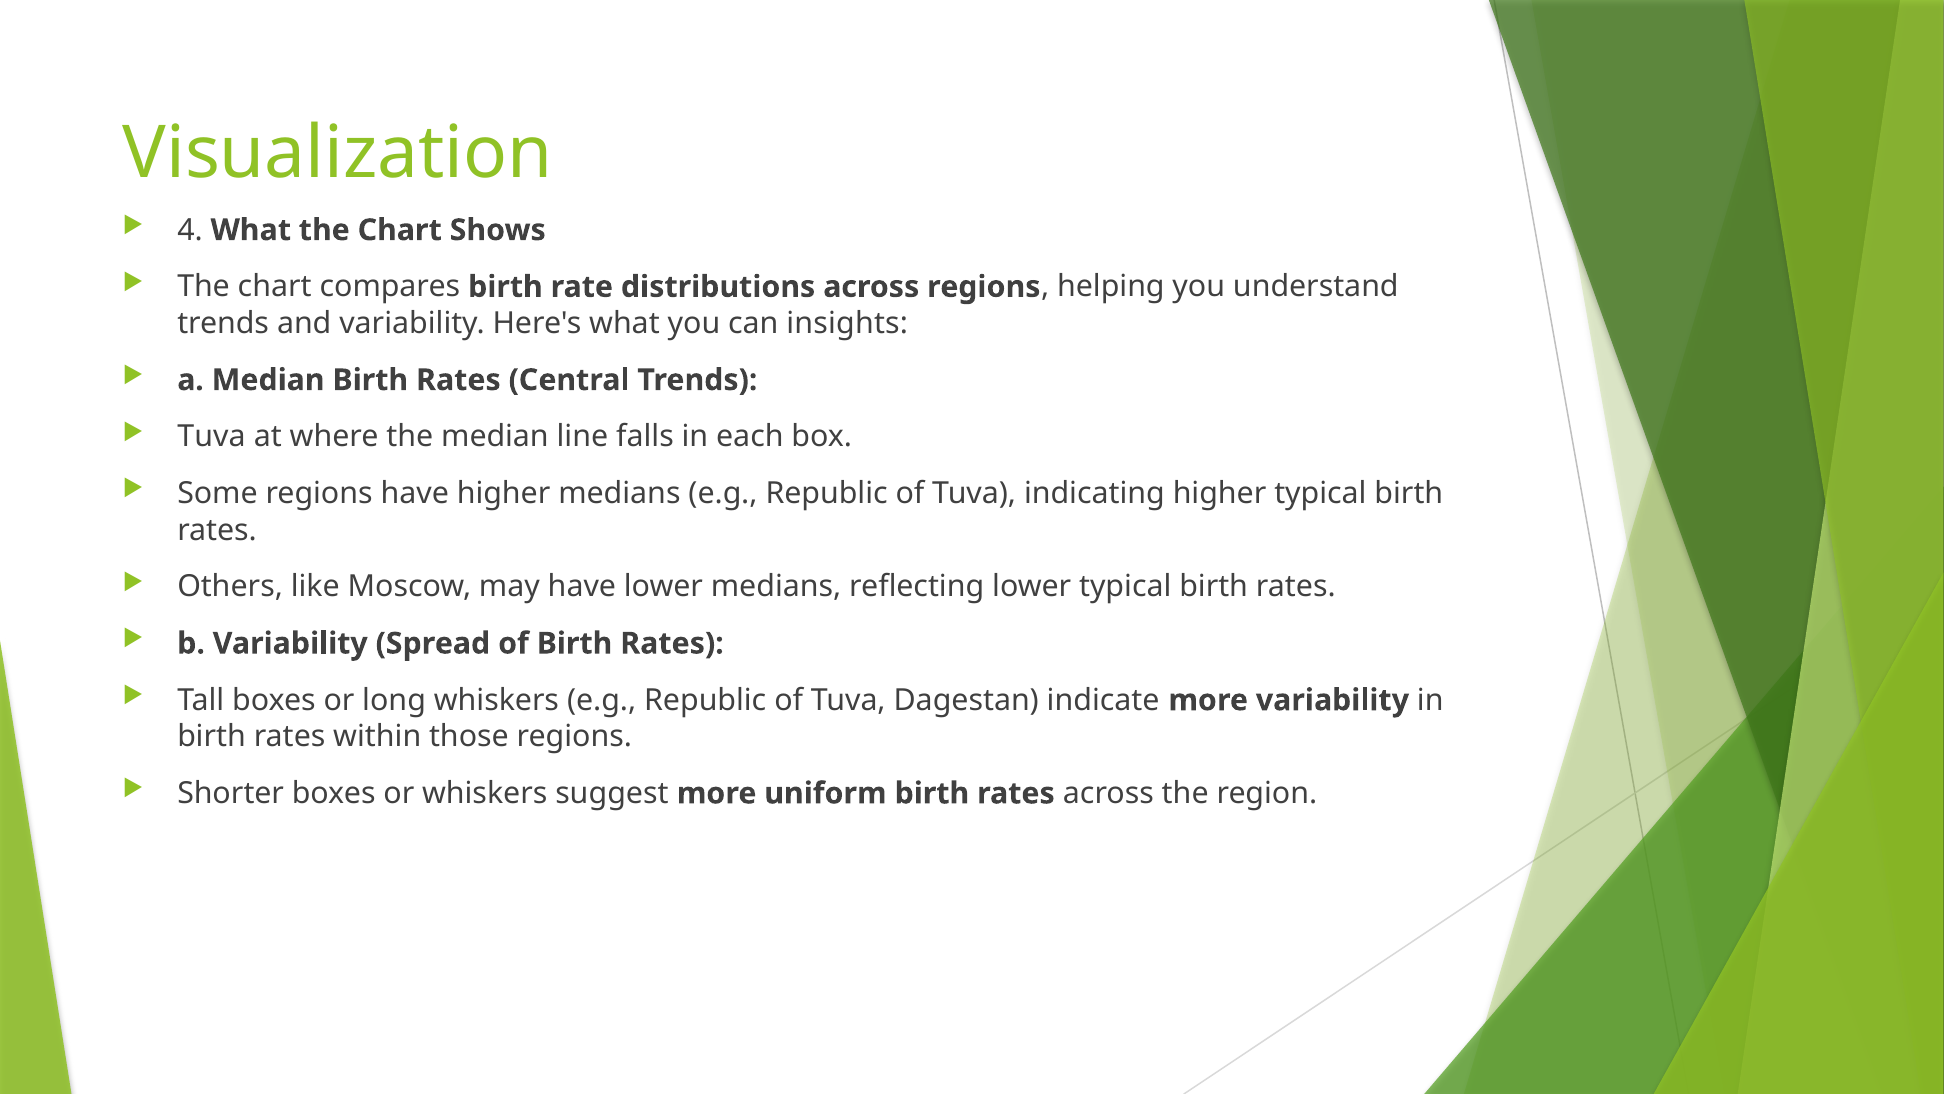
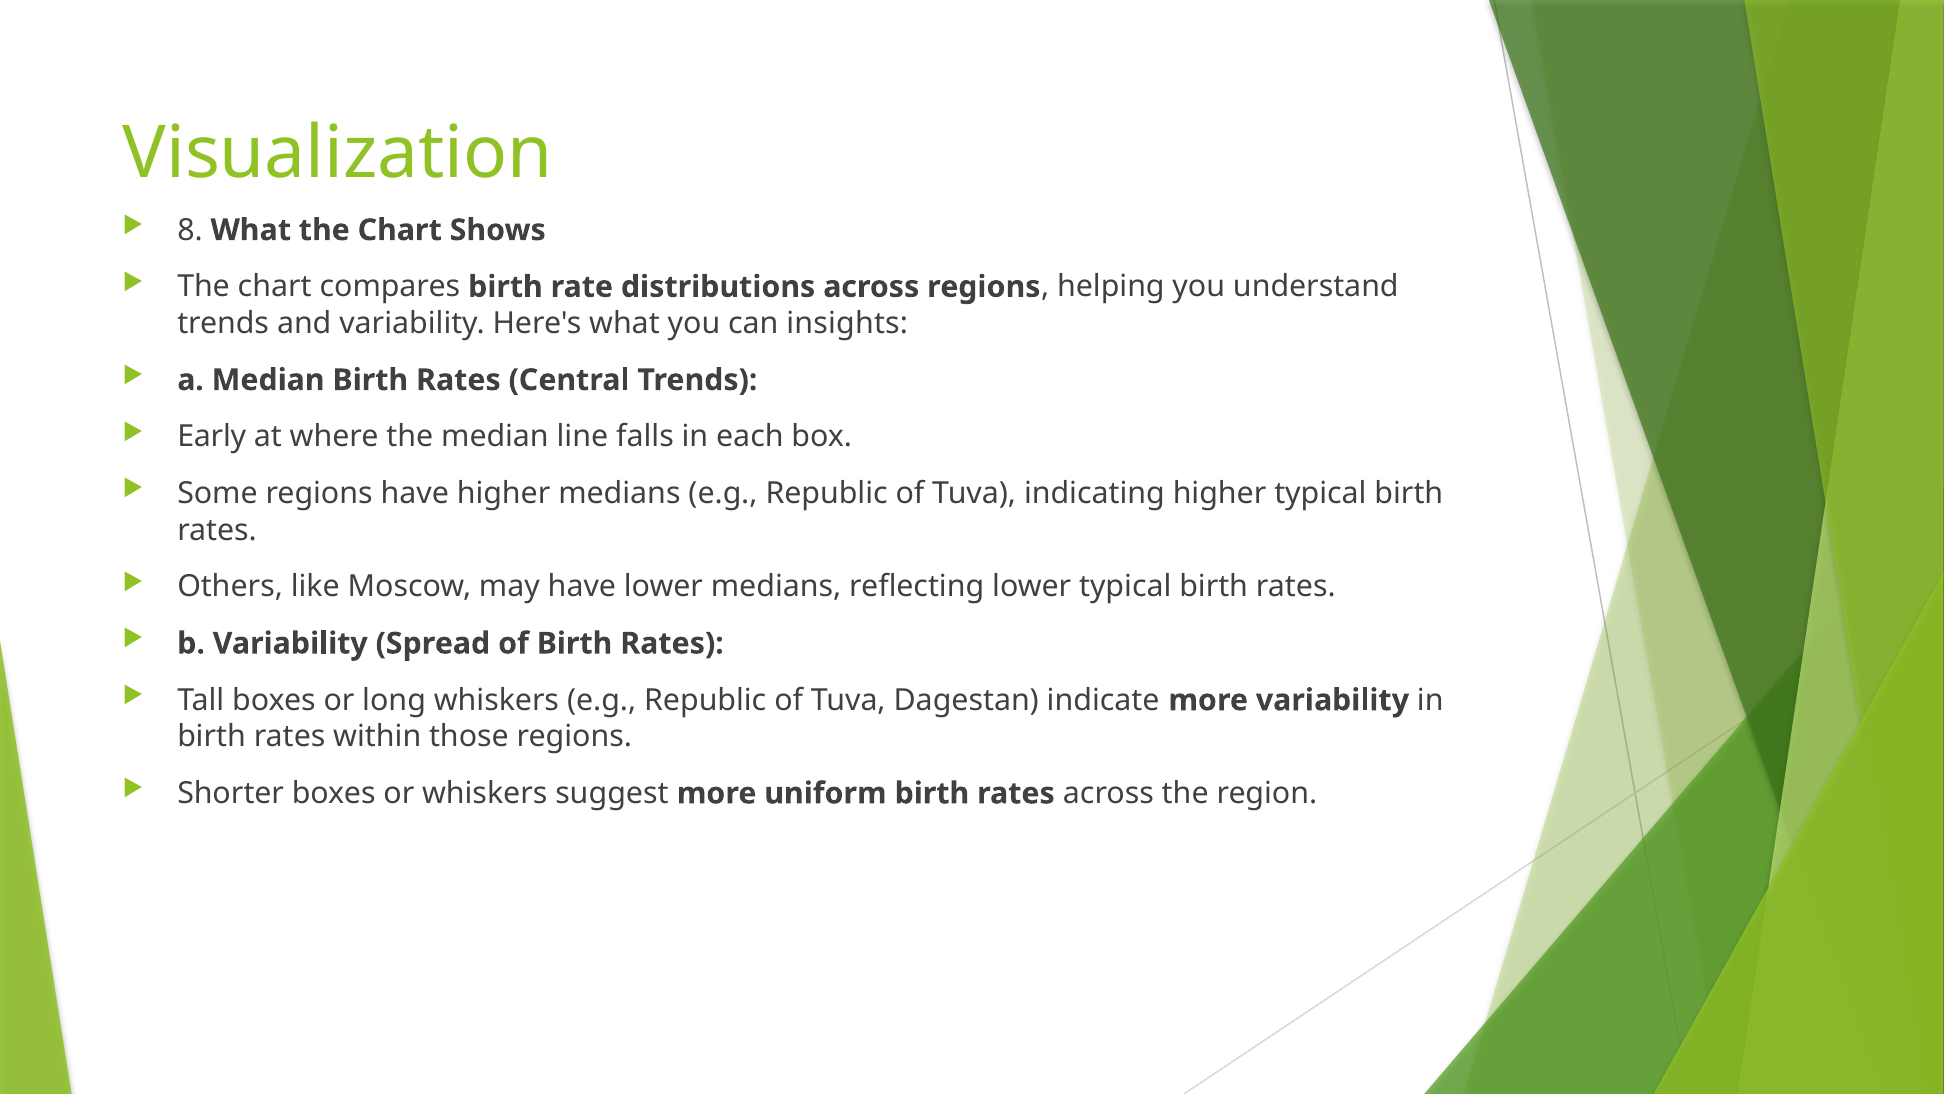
4: 4 -> 8
Tuva at (212, 437): Tuva -> Early
